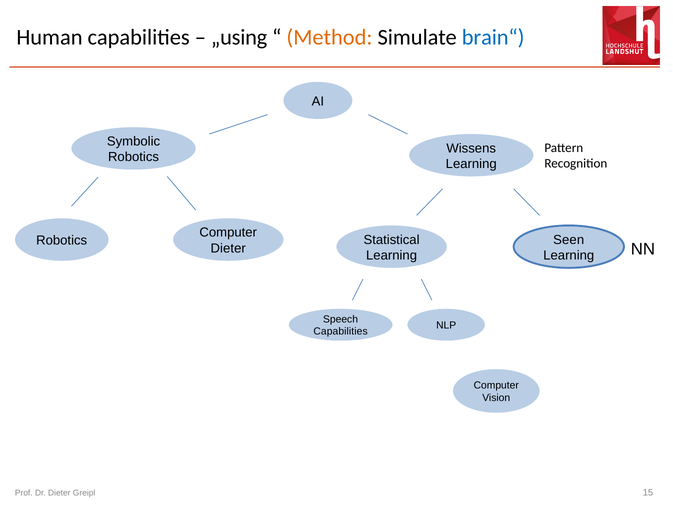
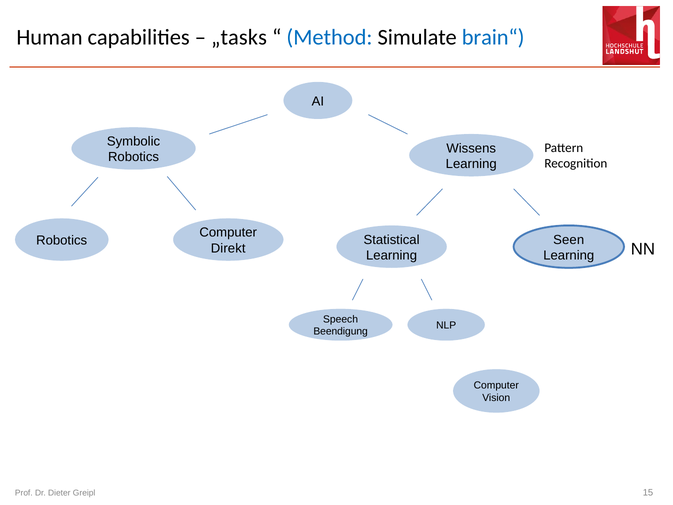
„using: „using -> „tasks
Method colour: orange -> blue
Dieter at (228, 248): Dieter -> Direkt
Capabilities at (341, 331): Capabilities -> Beendigung
